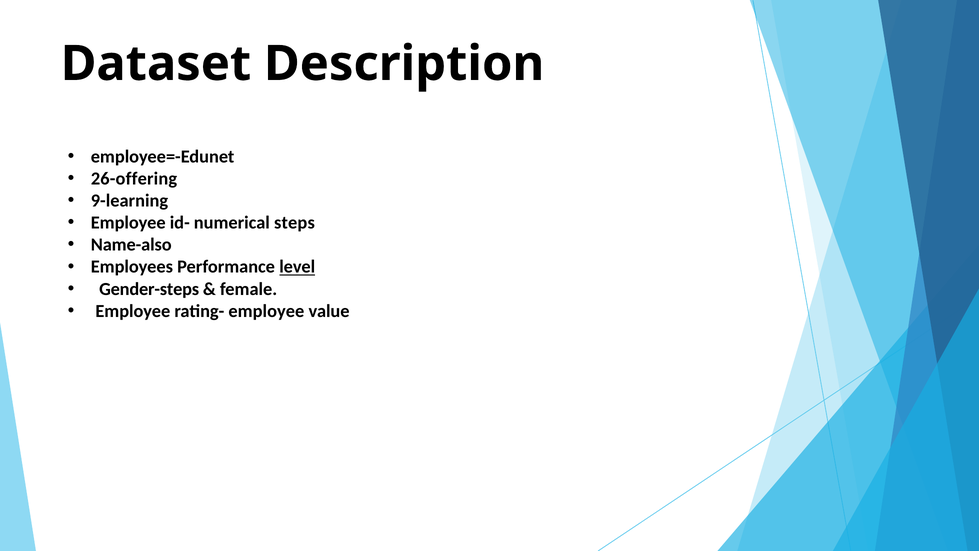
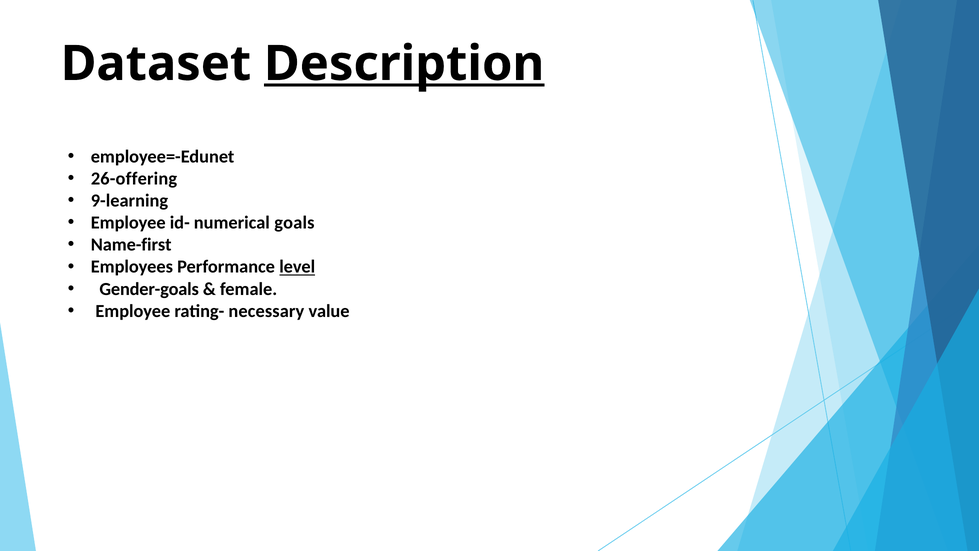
Description underline: none -> present
steps: steps -> goals
Name-also: Name-also -> Name-first
Gender-steps: Gender-steps -> Gender-goals
rating- employee: employee -> necessary
